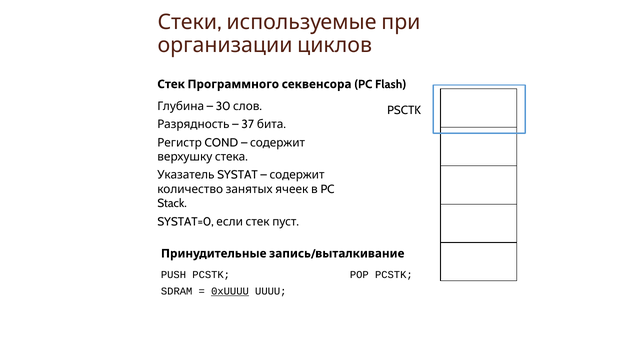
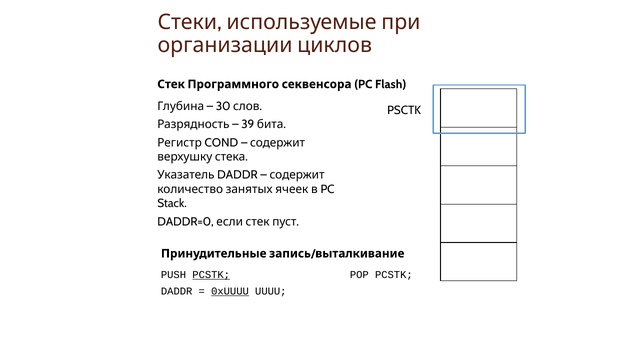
37: 37 -> 39
SYSTAT at (237, 175): SYSTAT -> DADDR
SYSTAT=0: SYSTAT=0 -> DADDR=0
PCSTK at (211, 274) underline: none -> present
SDRAM at (177, 291): SDRAM -> DADDR
